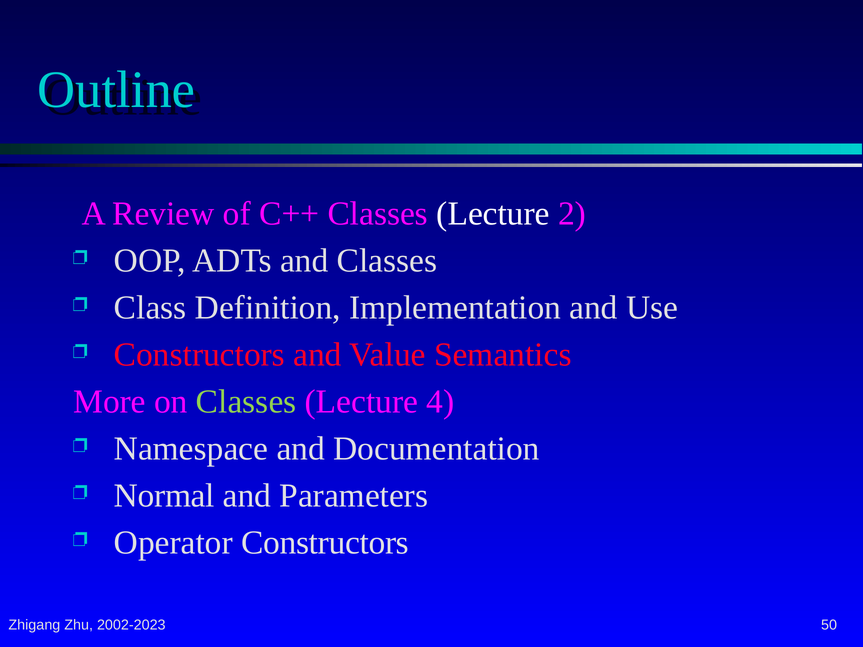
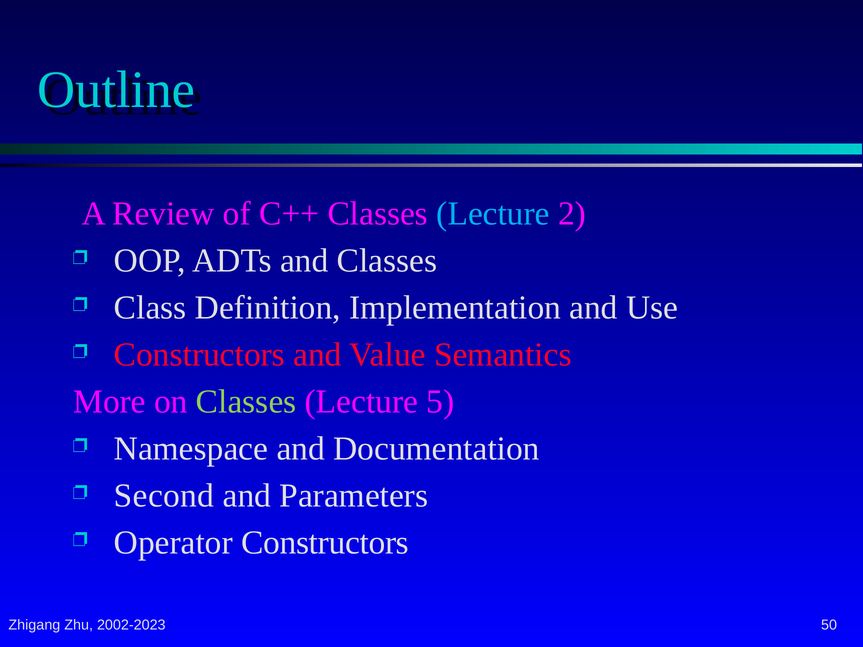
Lecture at (493, 214) colour: white -> light blue
4: 4 -> 5
Normal: Normal -> Second
